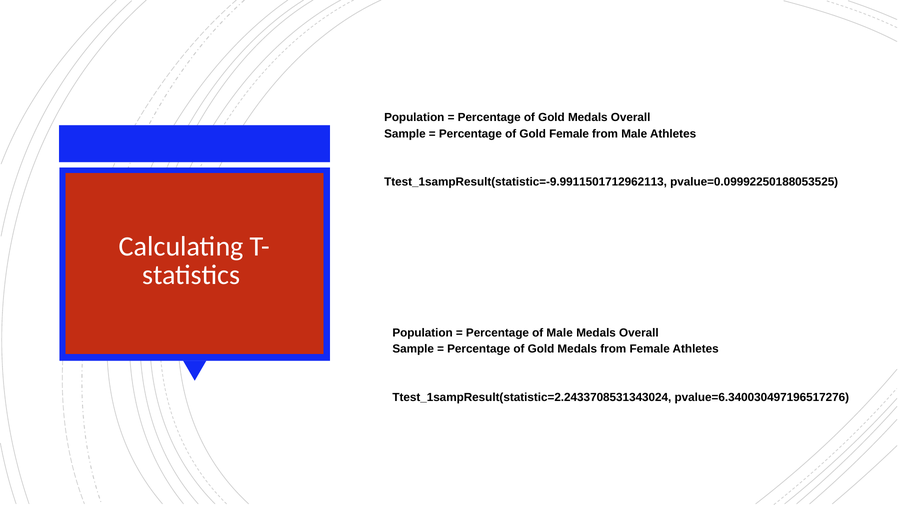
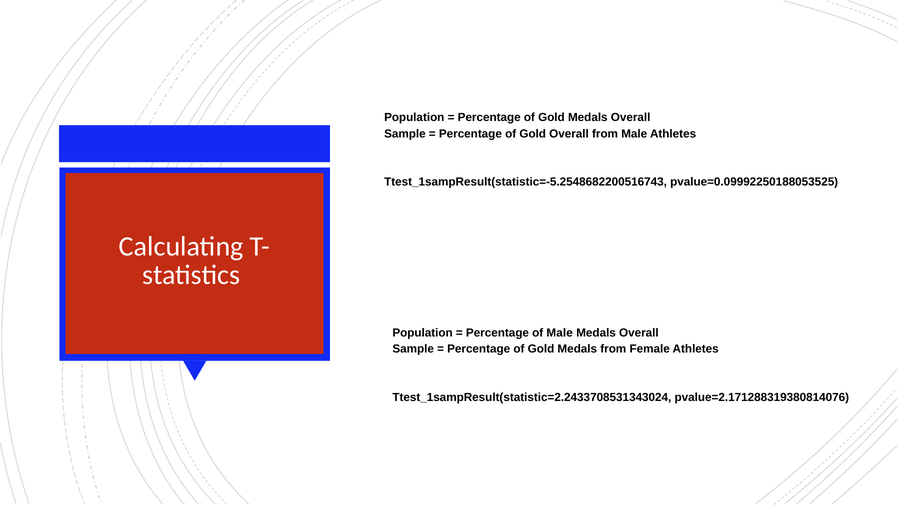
Gold Female: Female -> Overall
Ttest_1sampResult(statistic=-9.9911501712962113: Ttest_1sampResult(statistic=-9.9911501712962113 -> Ttest_1sampResult(statistic=-5.2548682200516743
pvalue=6.340030497196517276: pvalue=6.340030497196517276 -> pvalue=2.171288319380814076
